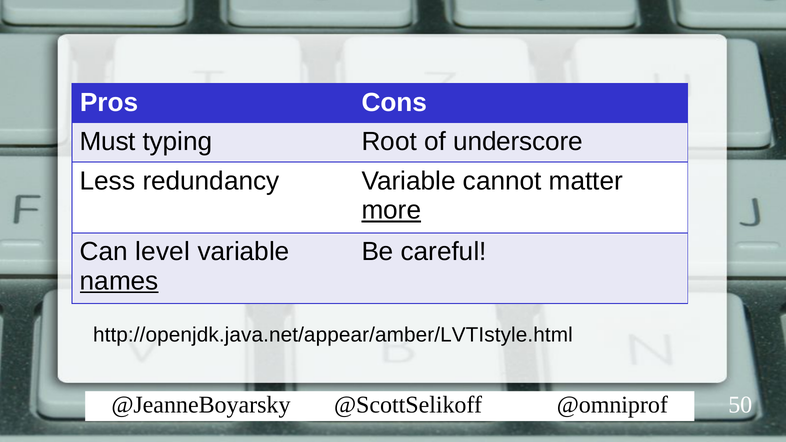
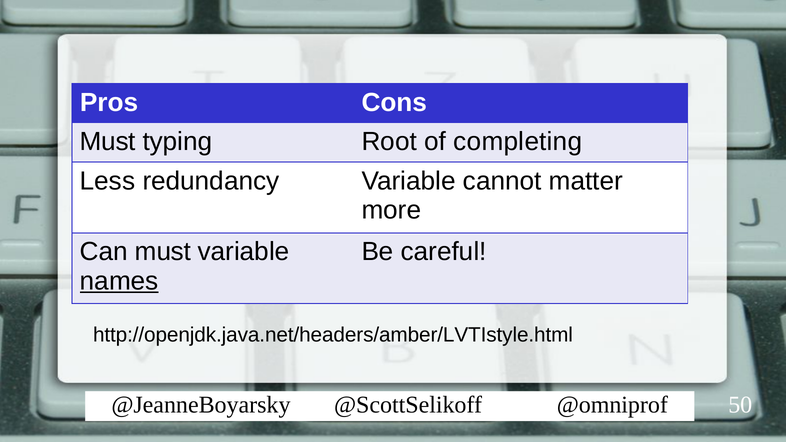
underscore: underscore -> completing
more underline: present -> none
Can level: level -> must
http://openjdk.java.net/appear/amber/LVTIstyle.html: http://openjdk.java.net/appear/amber/LVTIstyle.html -> http://openjdk.java.net/headers/amber/LVTIstyle.html
